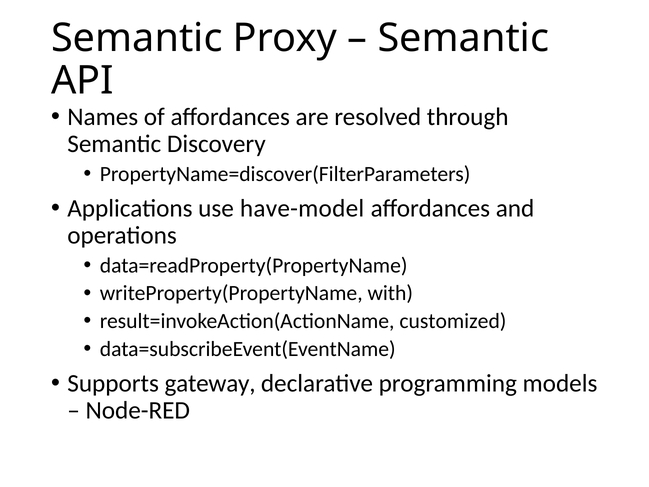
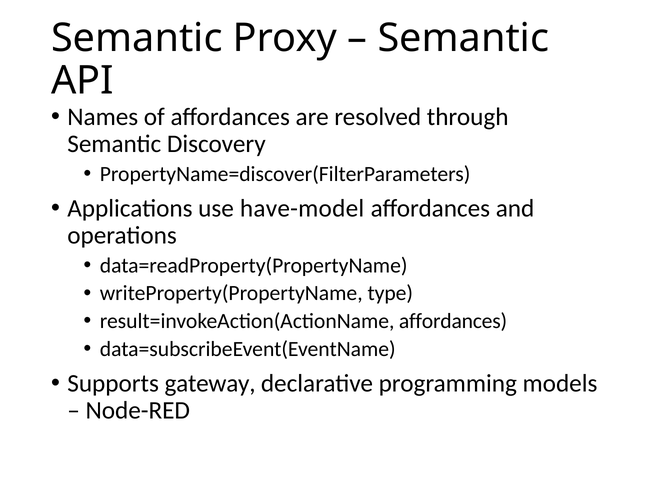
with: with -> type
result=invokeAction(ActionName customized: customized -> affordances
